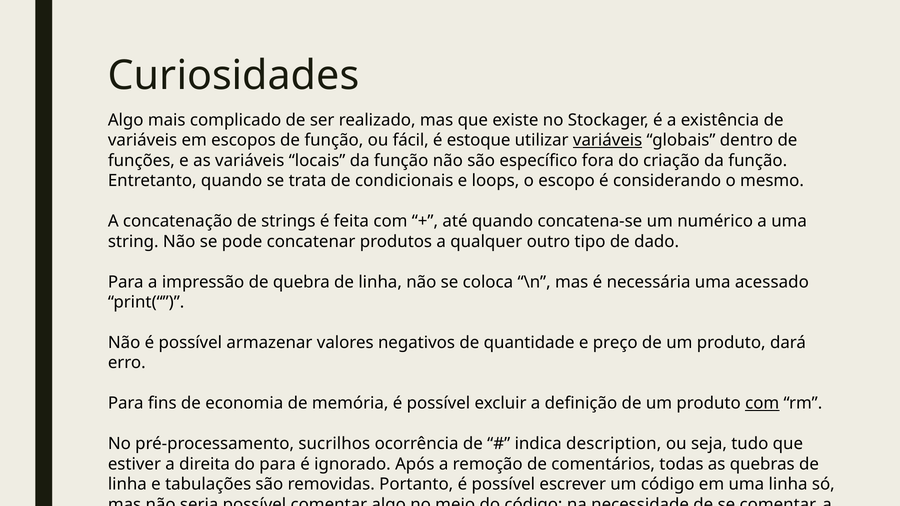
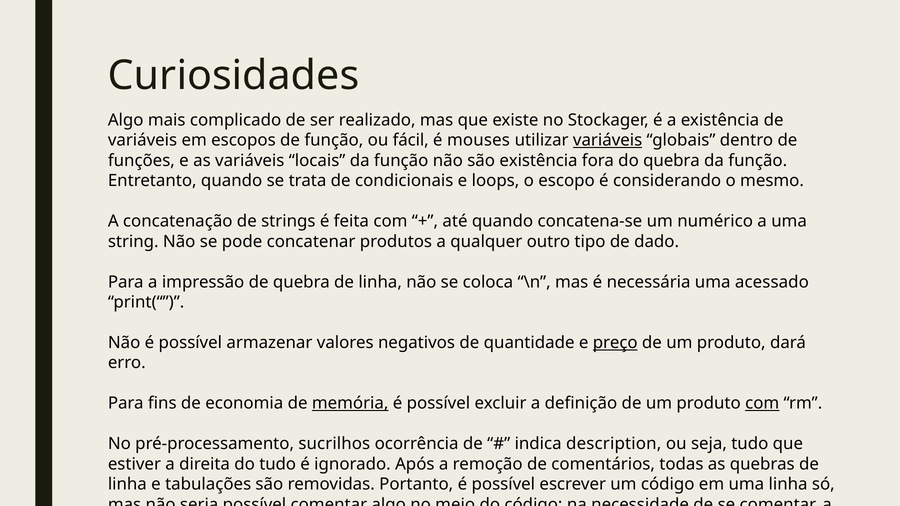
estoque: estoque -> mouses
são específico: específico -> existência
do criação: criação -> quebra
preço underline: none -> present
memória underline: none -> present
do para: para -> tudo
